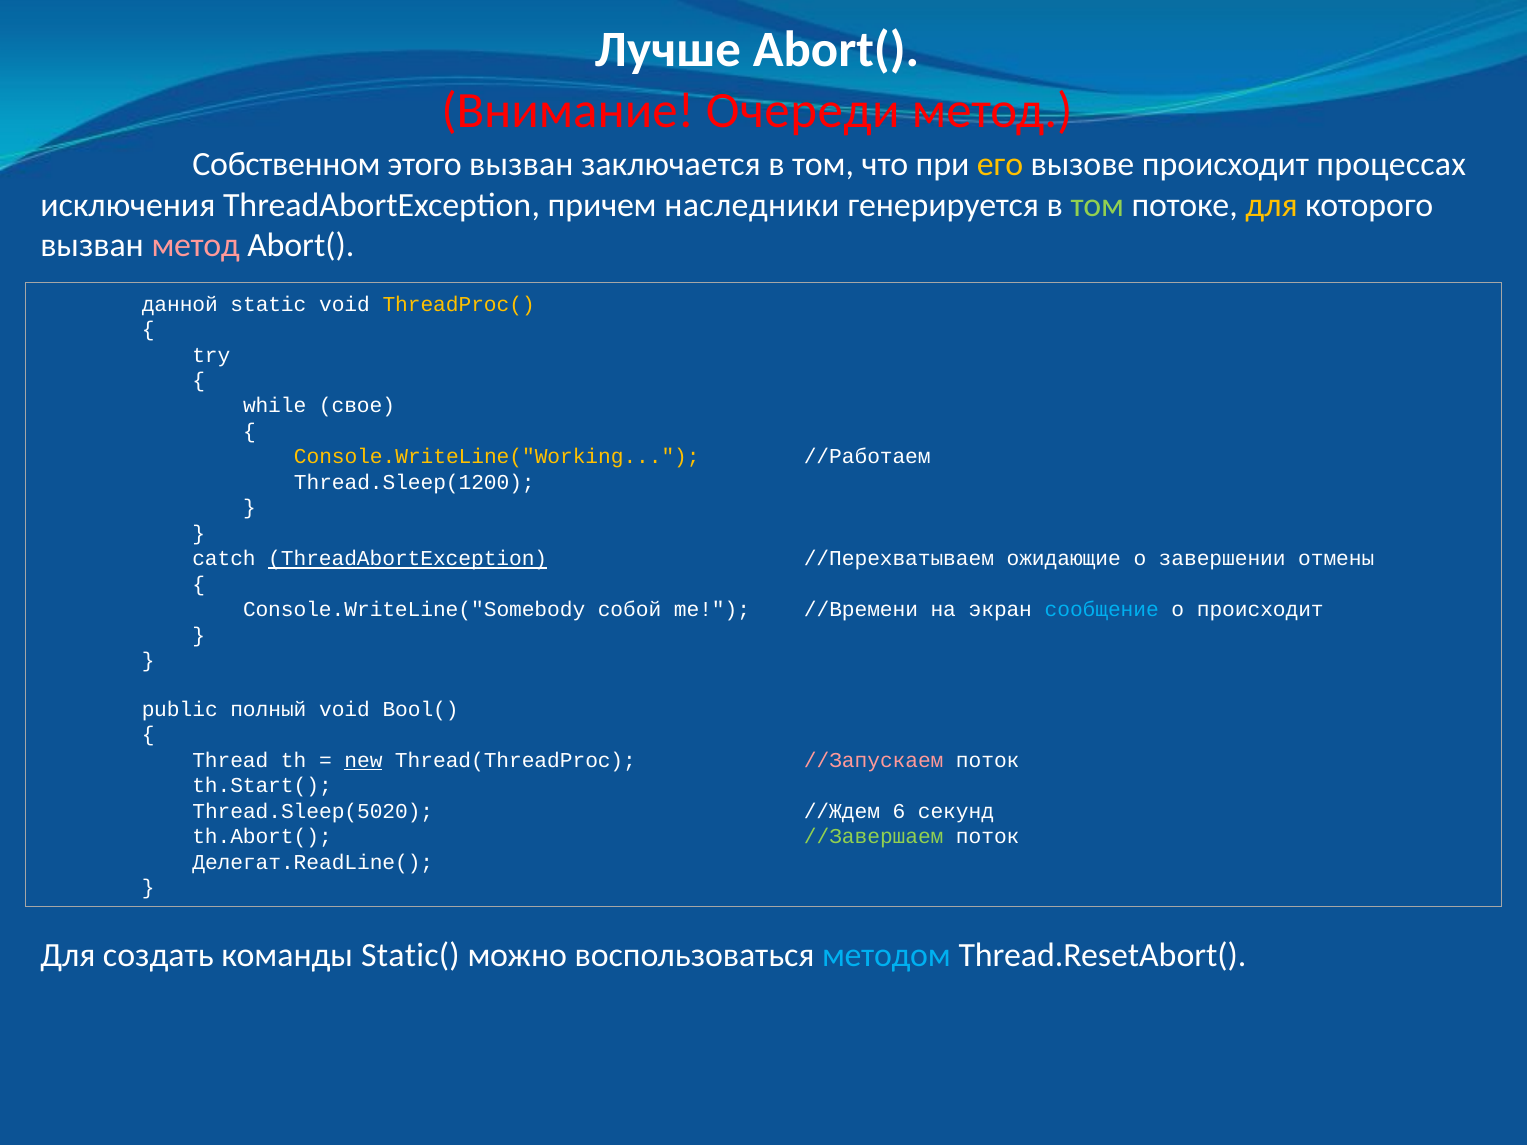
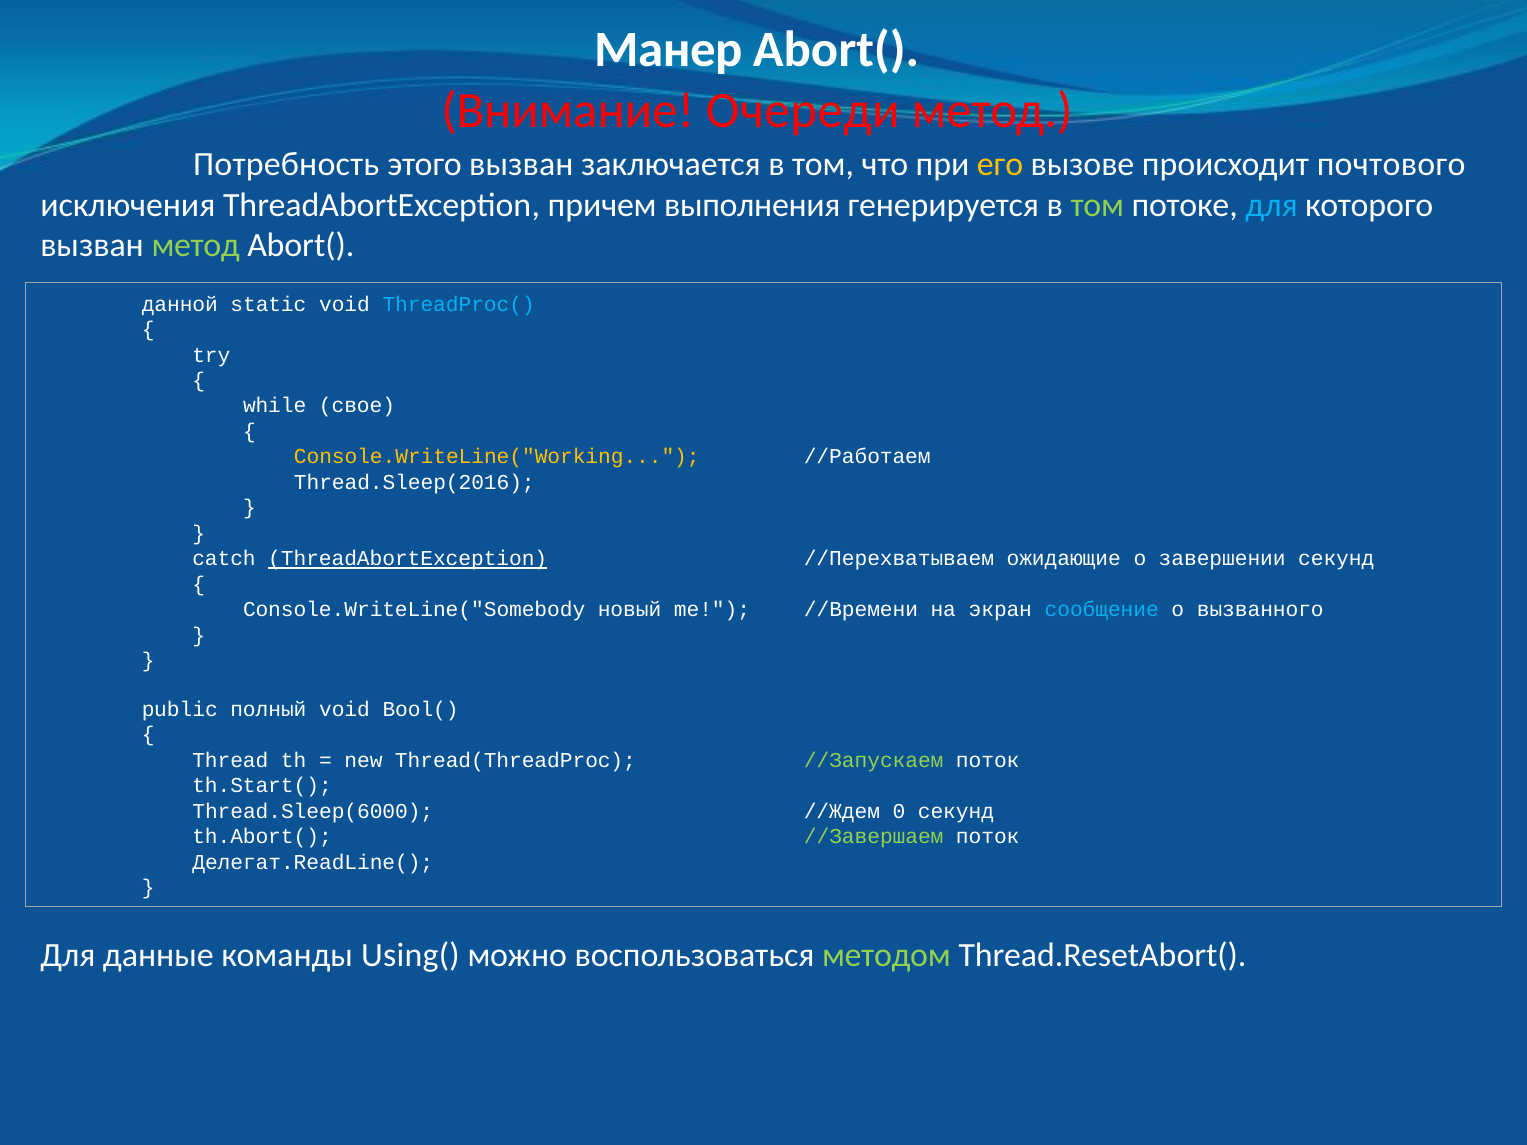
Лучше: Лучше -> Манер
Собственном: Собственном -> Потребность
процессах: процессах -> почтового
наследники: наследники -> выполнения
для at (1271, 205) colour: yellow -> light blue
метод at (196, 246) colour: pink -> light green
ThreadProc( colour: yellow -> light blue
Thread.Sleep(1200: Thread.Sleep(1200 -> Thread.Sleep(2016
завершении отмены: отмены -> секунд
собой: собой -> новый
о происходит: происходит -> вызванного
new underline: present -> none
//Запускаем colour: pink -> light green
Thread.Sleep(5020: Thread.Sleep(5020 -> Thread.Sleep(6000
6: 6 -> 0
создать: создать -> данные
Static(: Static( -> Using(
методом colour: light blue -> light green
